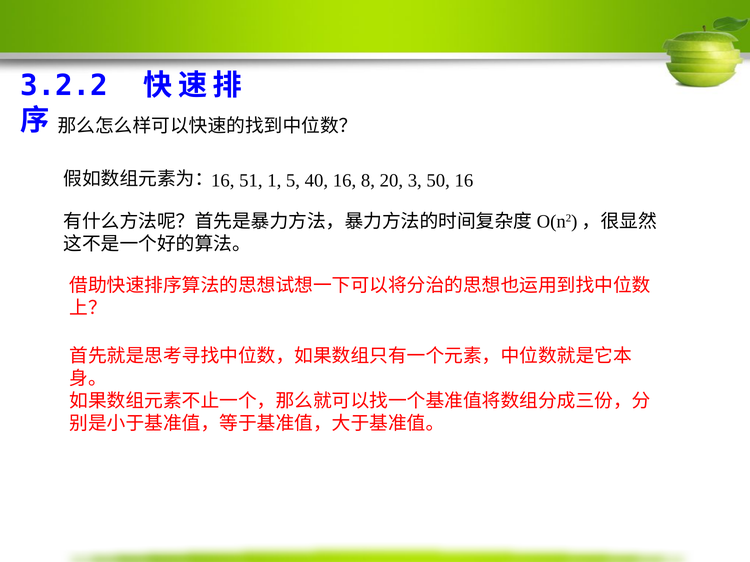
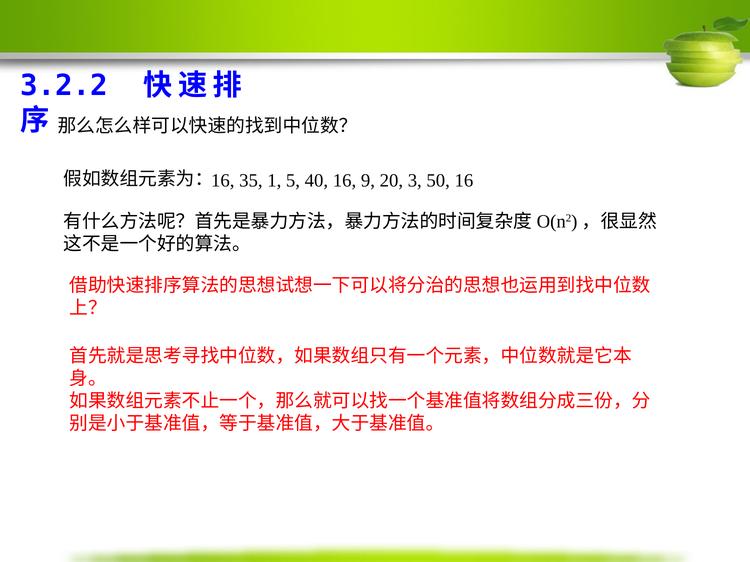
51: 51 -> 35
8: 8 -> 9
